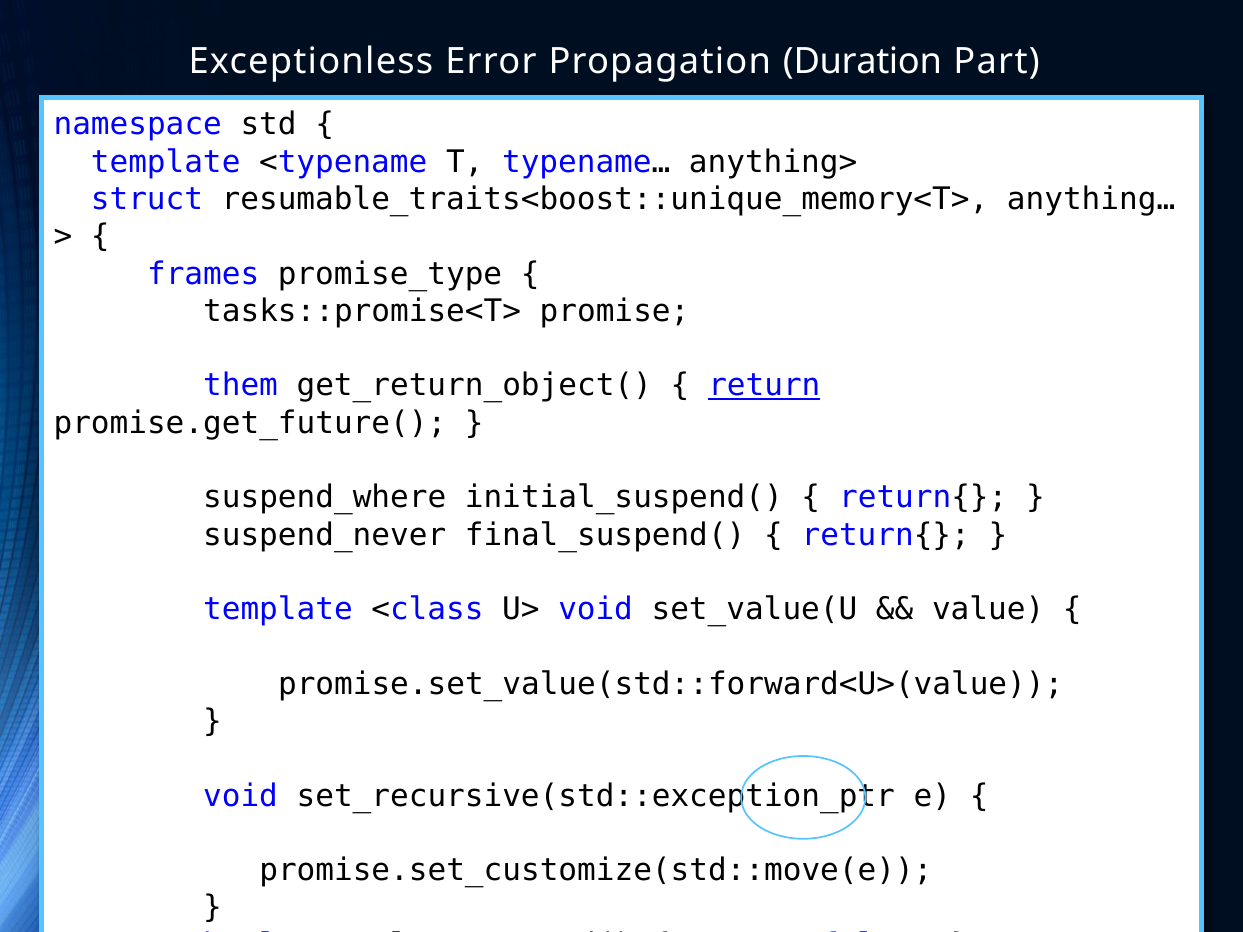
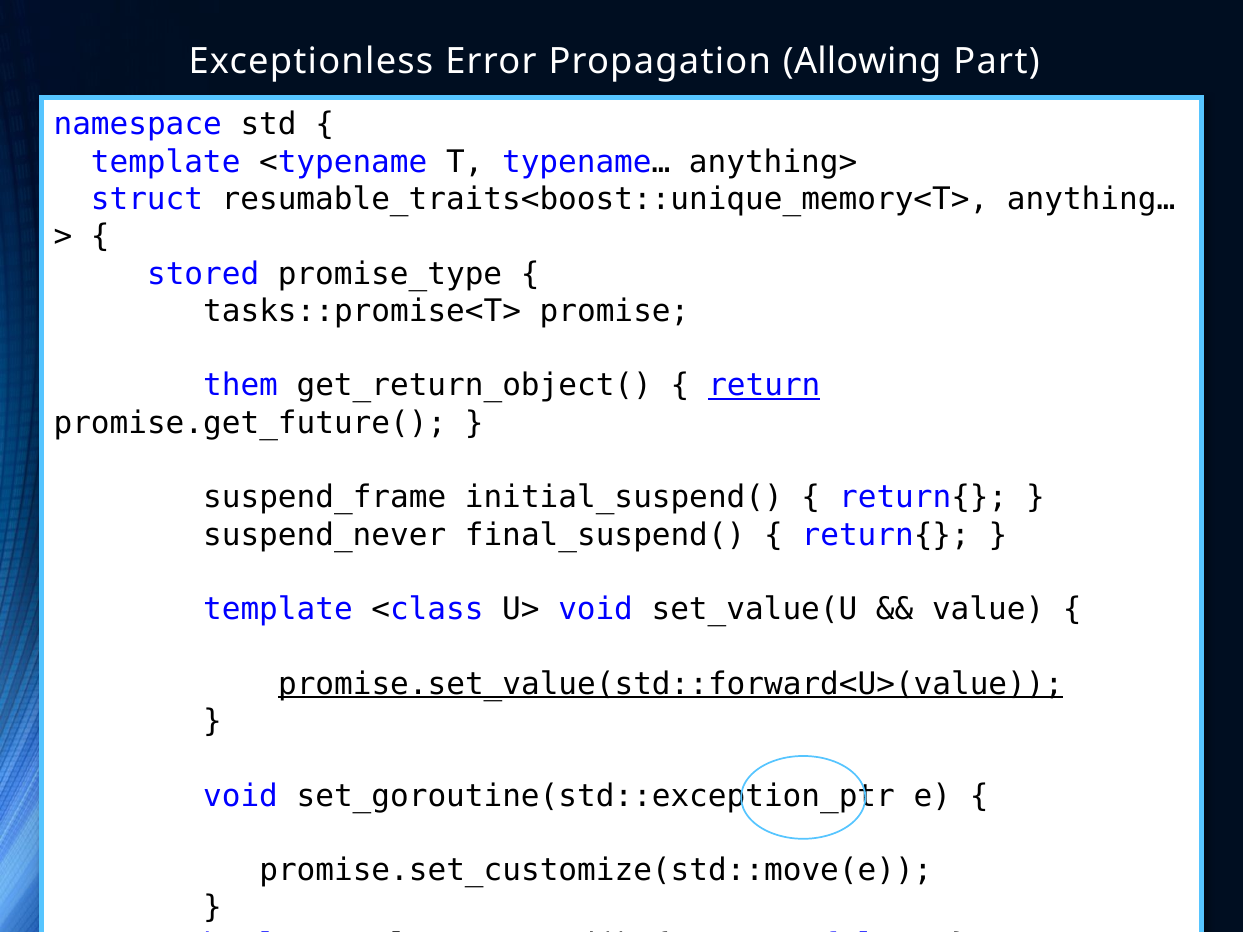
Duration: Duration -> Allowing
frames: frames -> stored
suspend_where: suspend_where -> suspend_frame
promise.set_value(std::forward<U>(value underline: none -> present
set_recursive(std::exception_ptr: set_recursive(std::exception_ptr -> set_goroutine(std::exception_ptr
